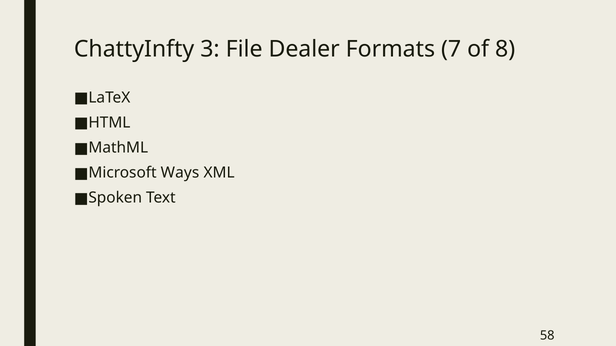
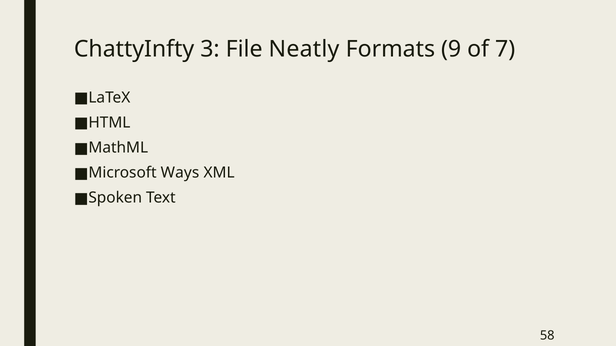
Dealer: Dealer -> Neatly
7: 7 -> 9
8: 8 -> 7
